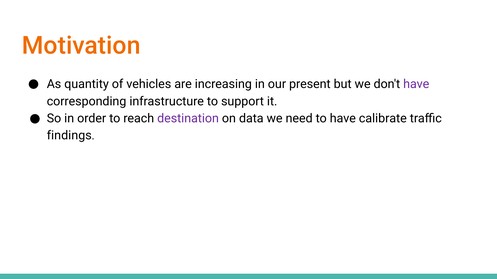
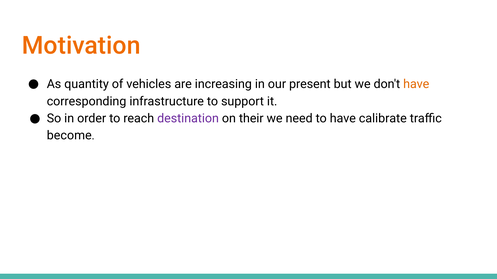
have at (416, 84) colour: purple -> orange
data: data -> their
findings: findings -> become
